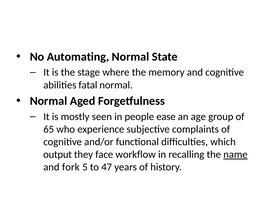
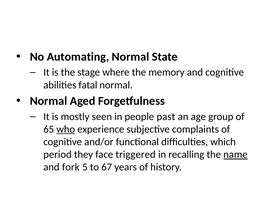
ease: ease -> past
who underline: none -> present
output: output -> period
workflow: workflow -> triggered
47: 47 -> 67
